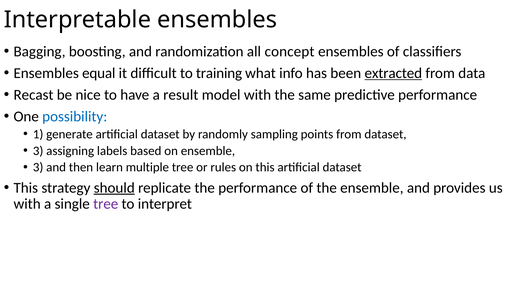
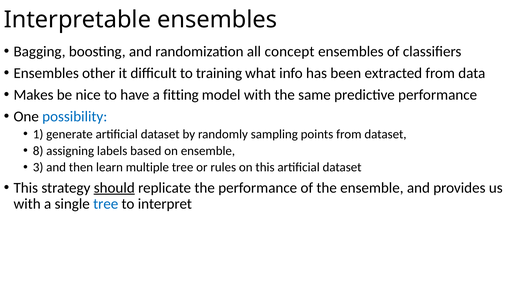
equal: equal -> other
extracted underline: present -> none
Recast: Recast -> Makes
result: result -> fitting
3 at (38, 151): 3 -> 8
tree at (106, 204) colour: purple -> blue
